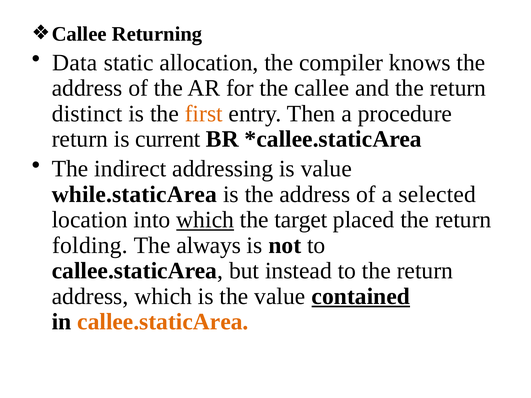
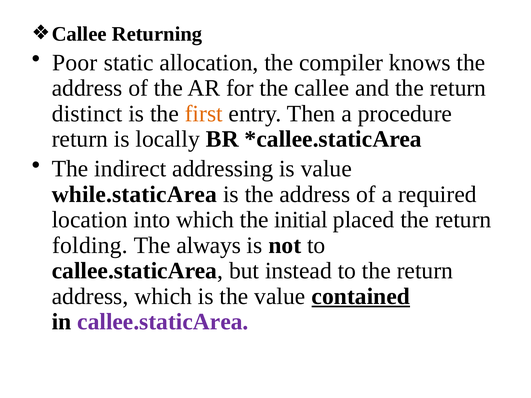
Data: Data -> Poor
current: current -> locally
selected: selected -> required
which at (205, 220) underline: present -> none
target: target -> initial
callee.staticArea at (163, 322) colour: orange -> purple
